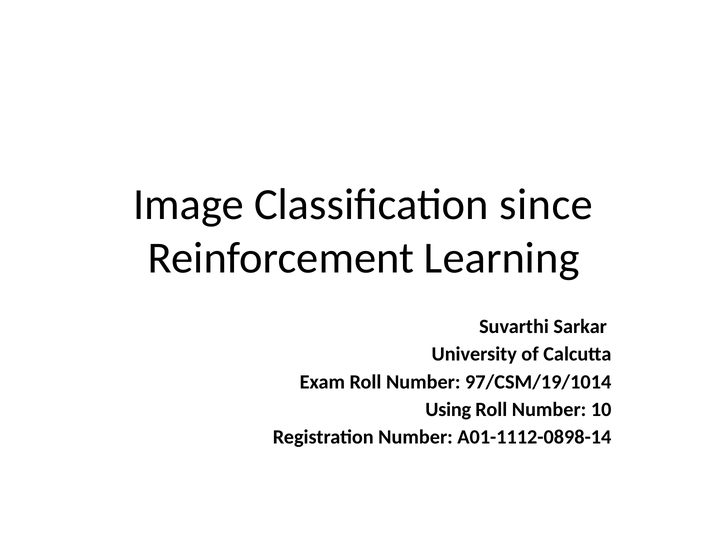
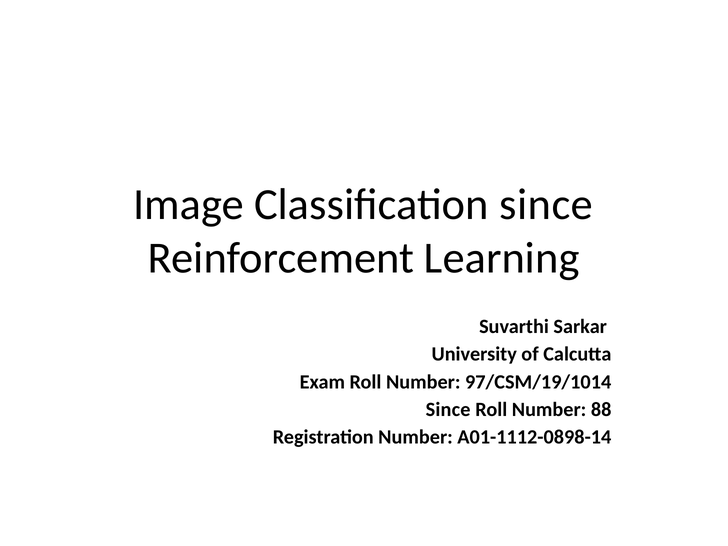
Using at (448, 410): Using -> Since
10: 10 -> 88
